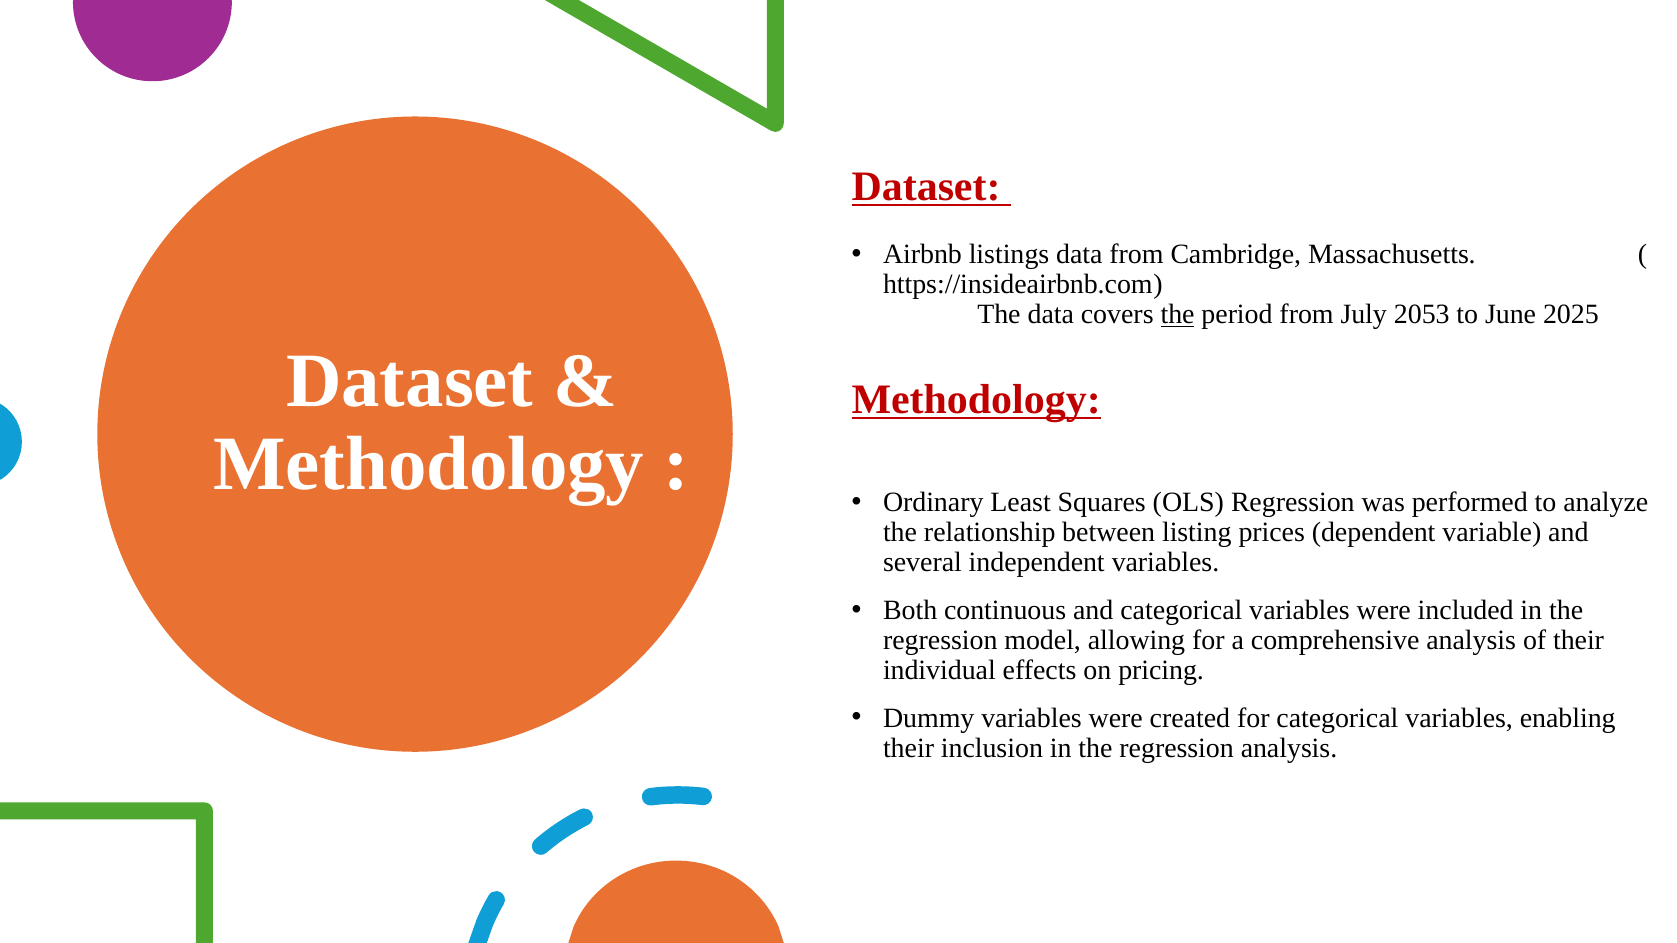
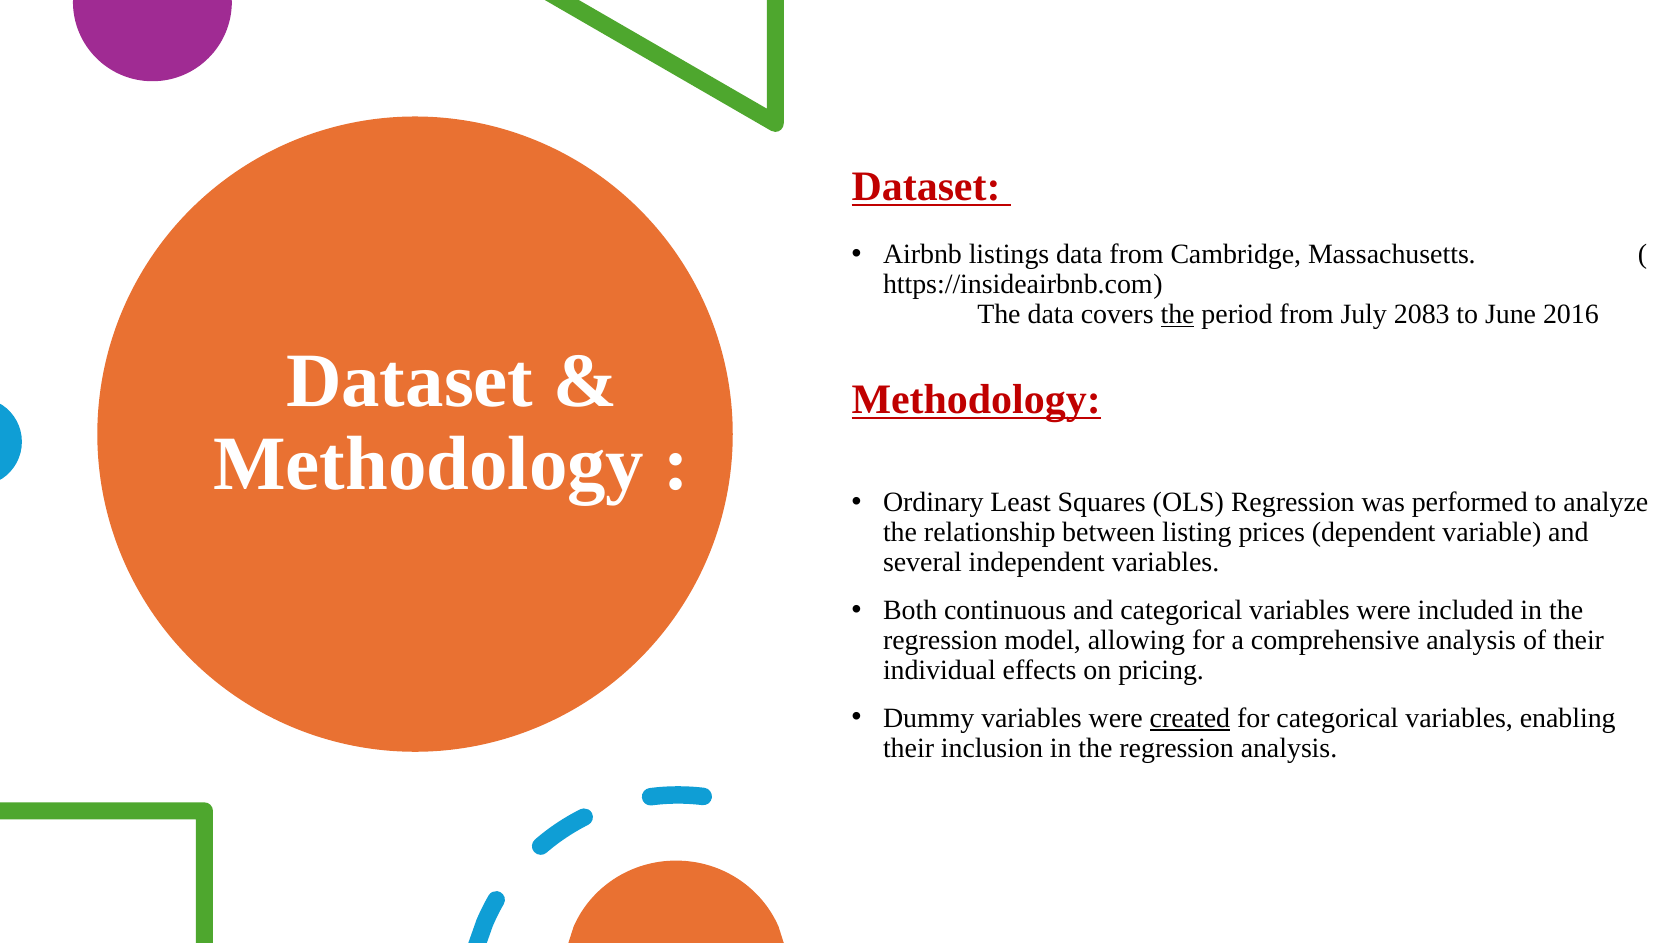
2053: 2053 -> 2083
2025: 2025 -> 2016
created underline: none -> present
